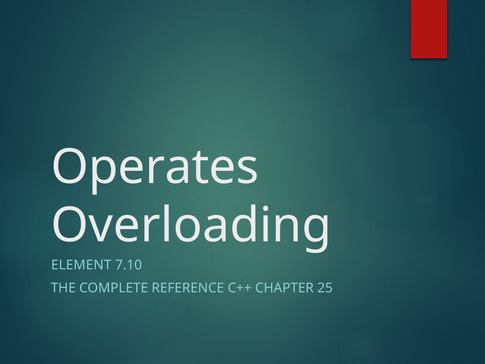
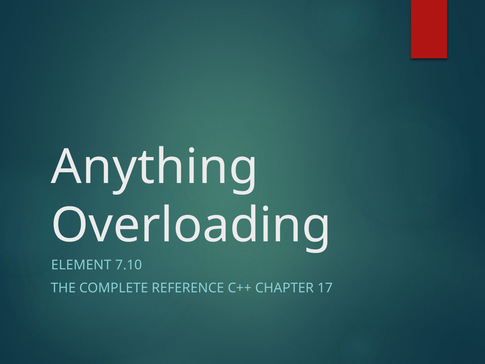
Operates: Operates -> Anything
25: 25 -> 17
